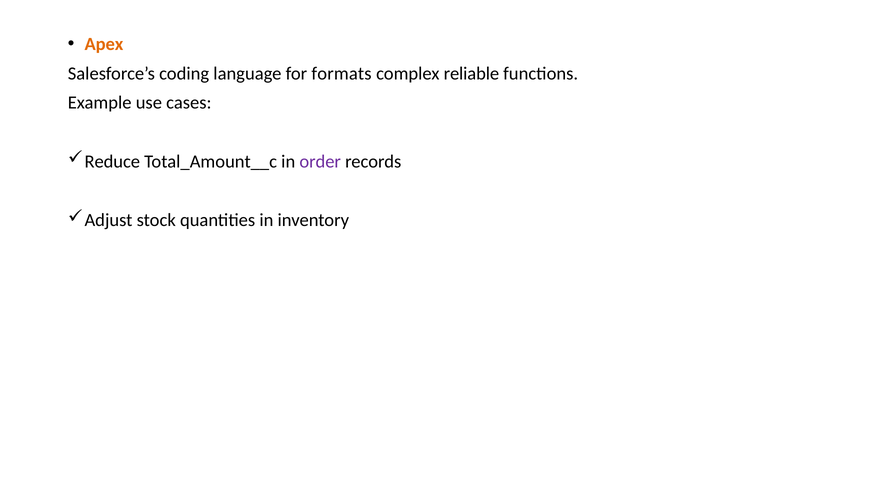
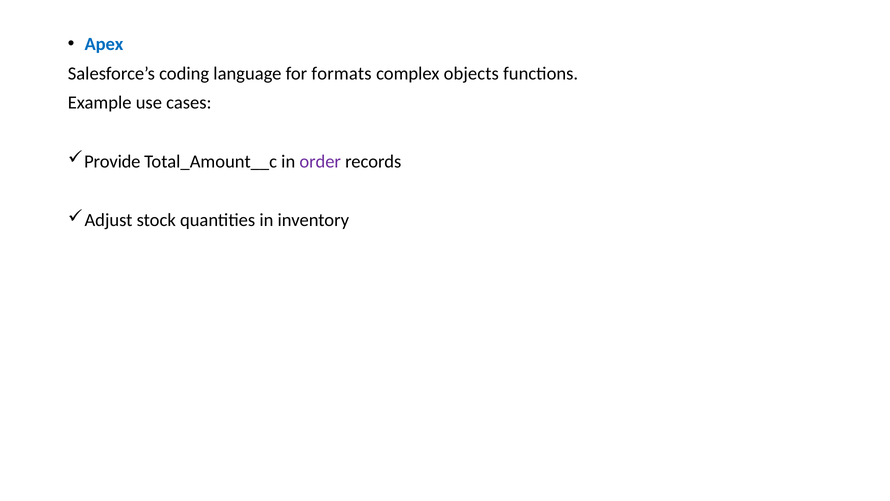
Apex colour: orange -> blue
reliable: reliable -> objects
Reduce: Reduce -> Provide
